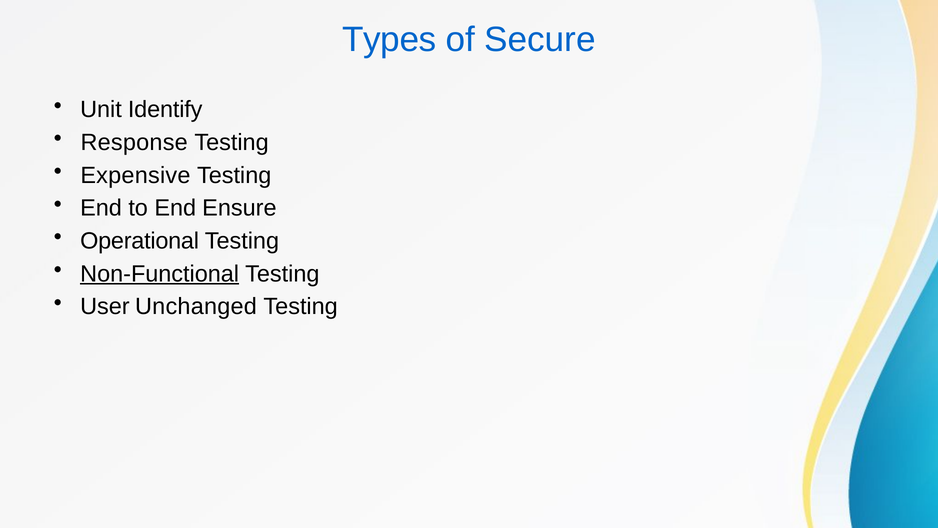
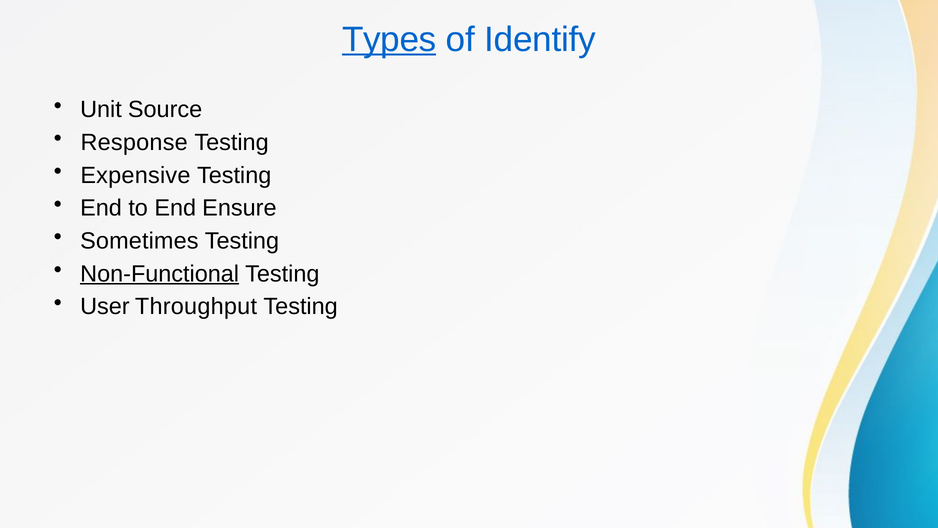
Types underline: none -> present
Secure: Secure -> Identify
Identify: Identify -> Source
Operational: Operational -> Sometimes
Unchanged: Unchanged -> Throughput
